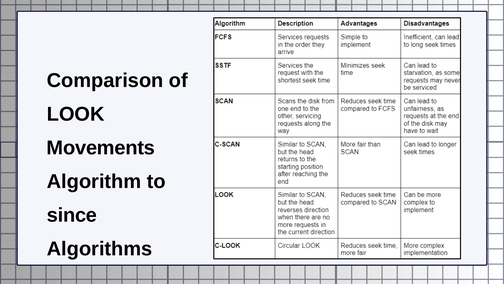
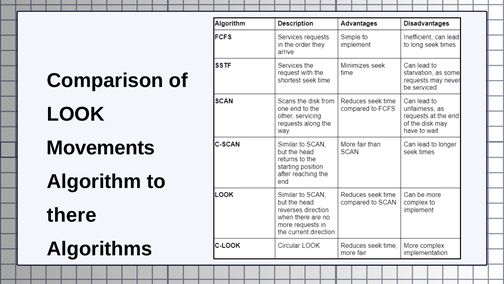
since: since -> there
